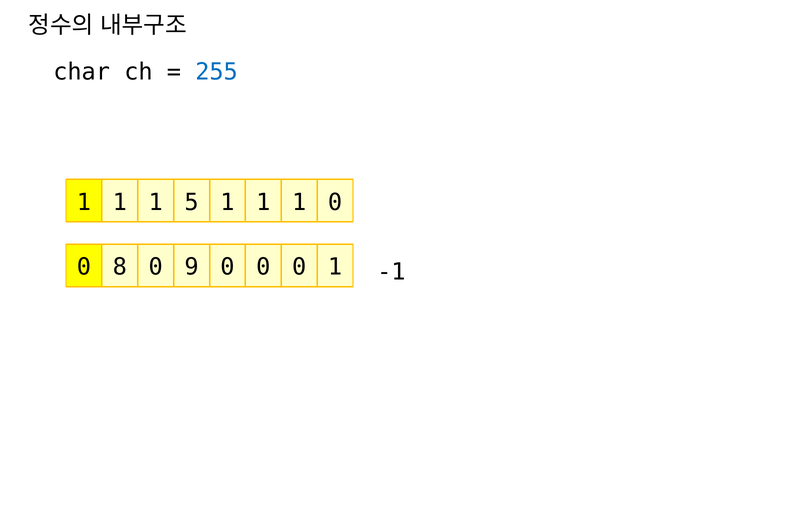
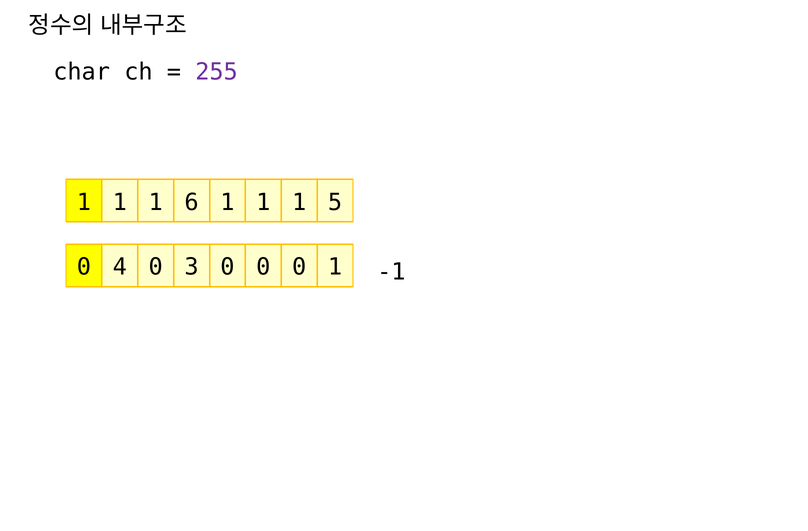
255 colour: blue -> purple
5: 5 -> 6
1 0: 0 -> 5
8: 8 -> 4
9: 9 -> 3
